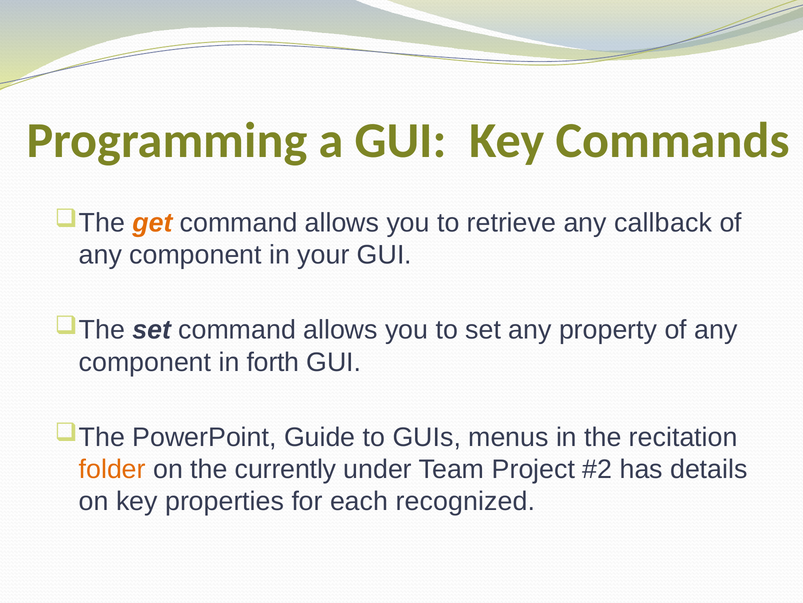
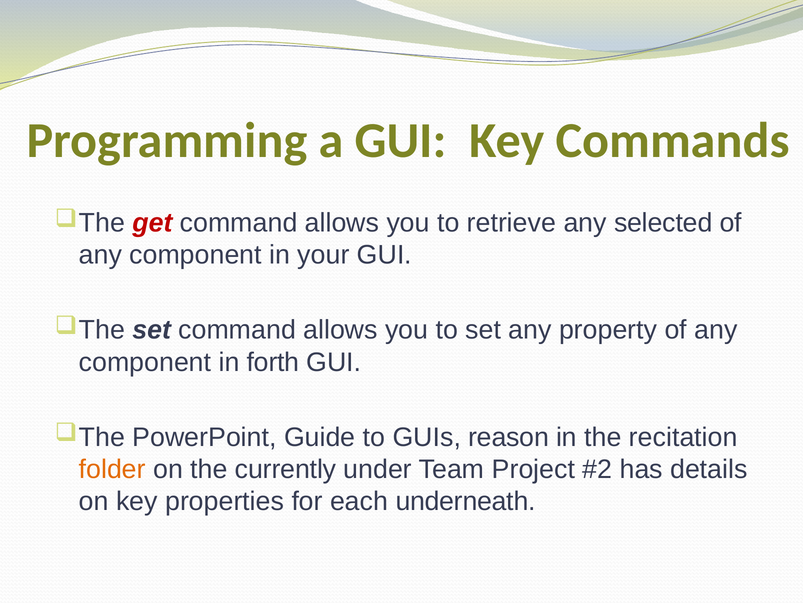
get colour: orange -> red
callback: callback -> selected
menus: menus -> reason
recognized: recognized -> underneath
